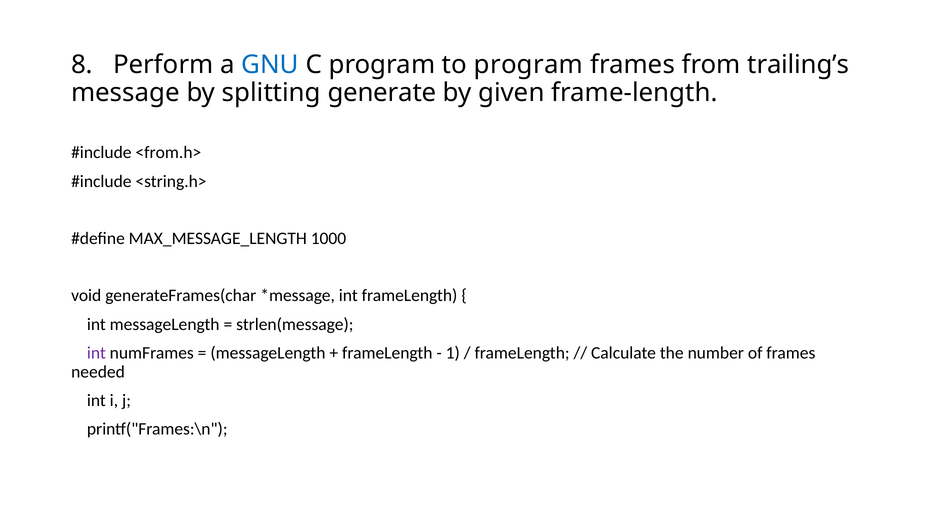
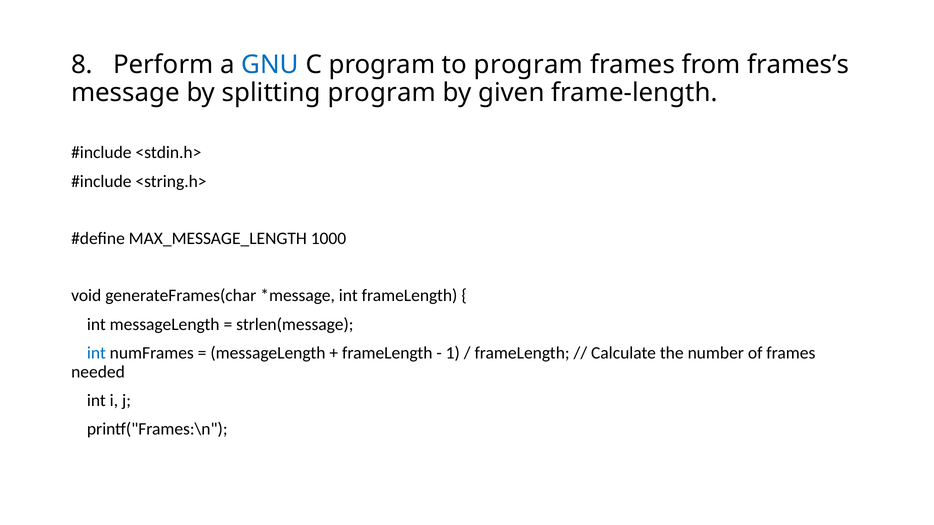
trailing’s: trailing’s -> frames’s
splitting generate: generate -> program
<from.h>: <from.h> -> <stdin.h>
int at (96, 353) colour: purple -> blue
